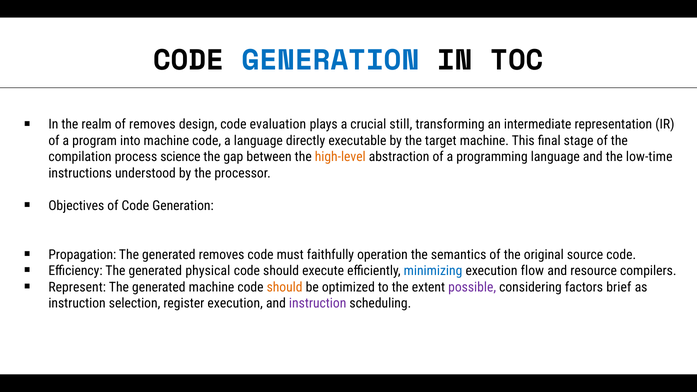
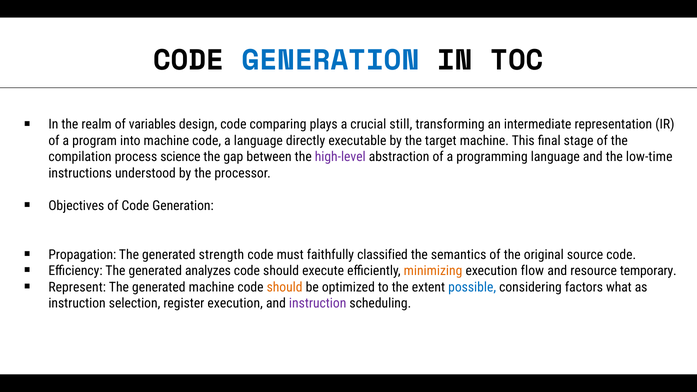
of removes: removes -> variables
evaluation: evaluation -> comparing
high-level colour: orange -> purple
generated removes: removes -> strength
operation: operation -> classified
physical: physical -> analyzes
minimizing colour: blue -> orange
compilers: compilers -> temporary
possible colour: purple -> blue
brief: brief -> what
